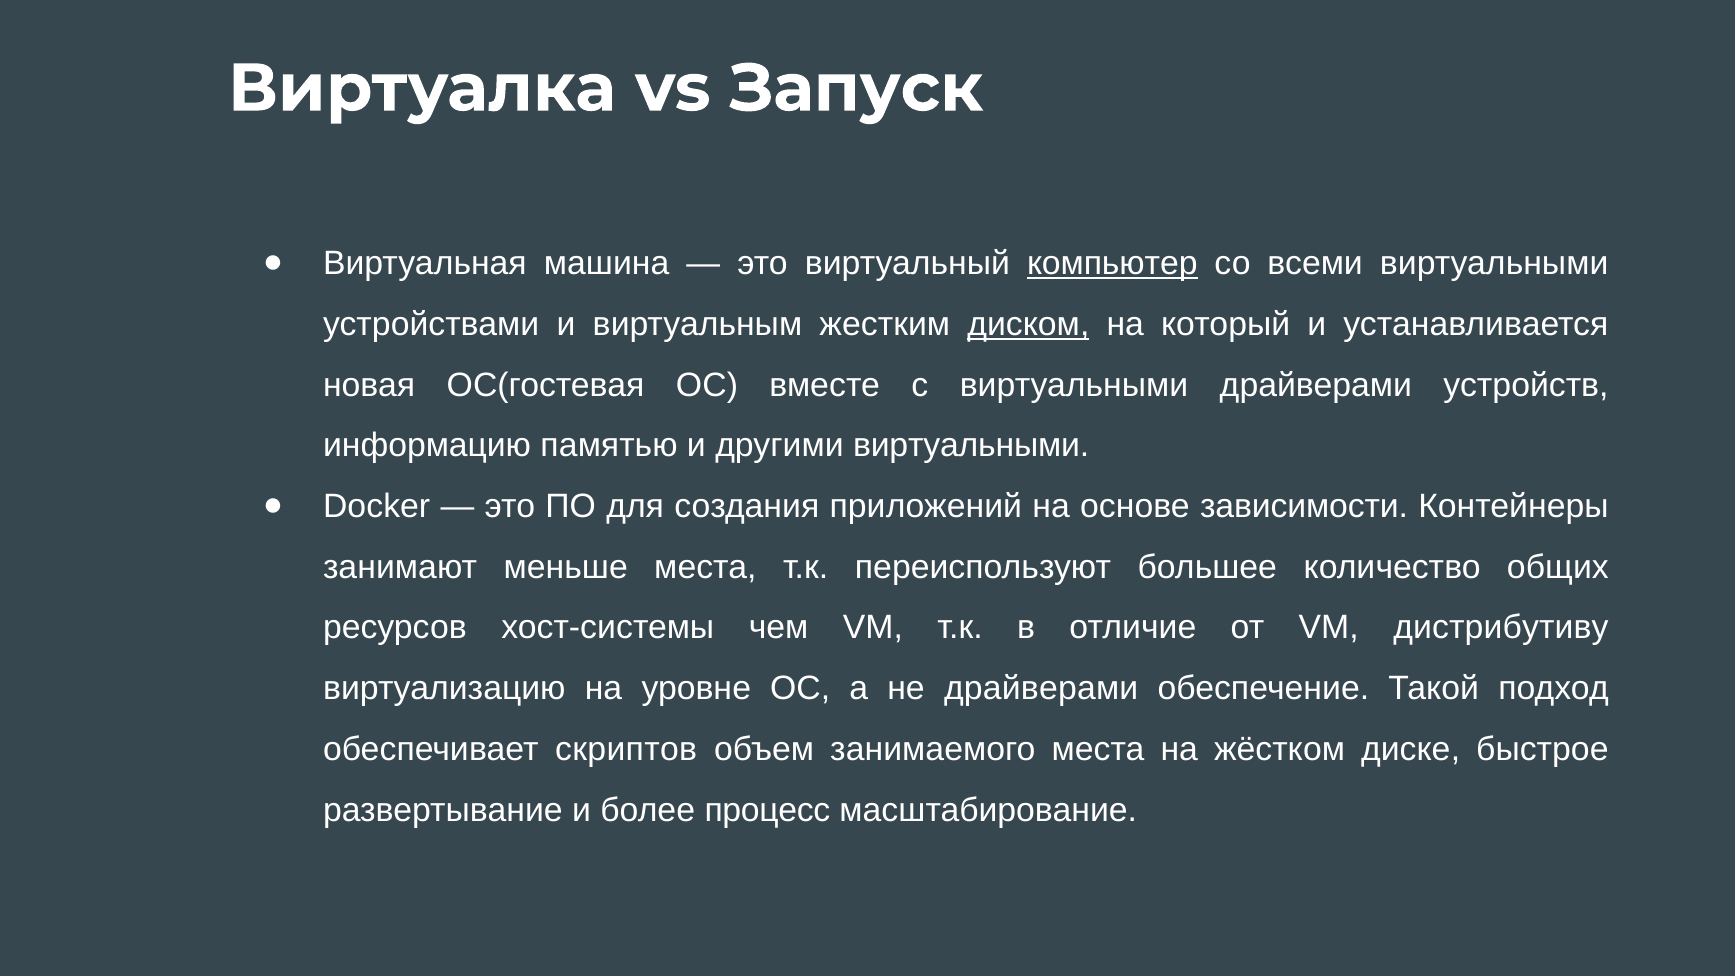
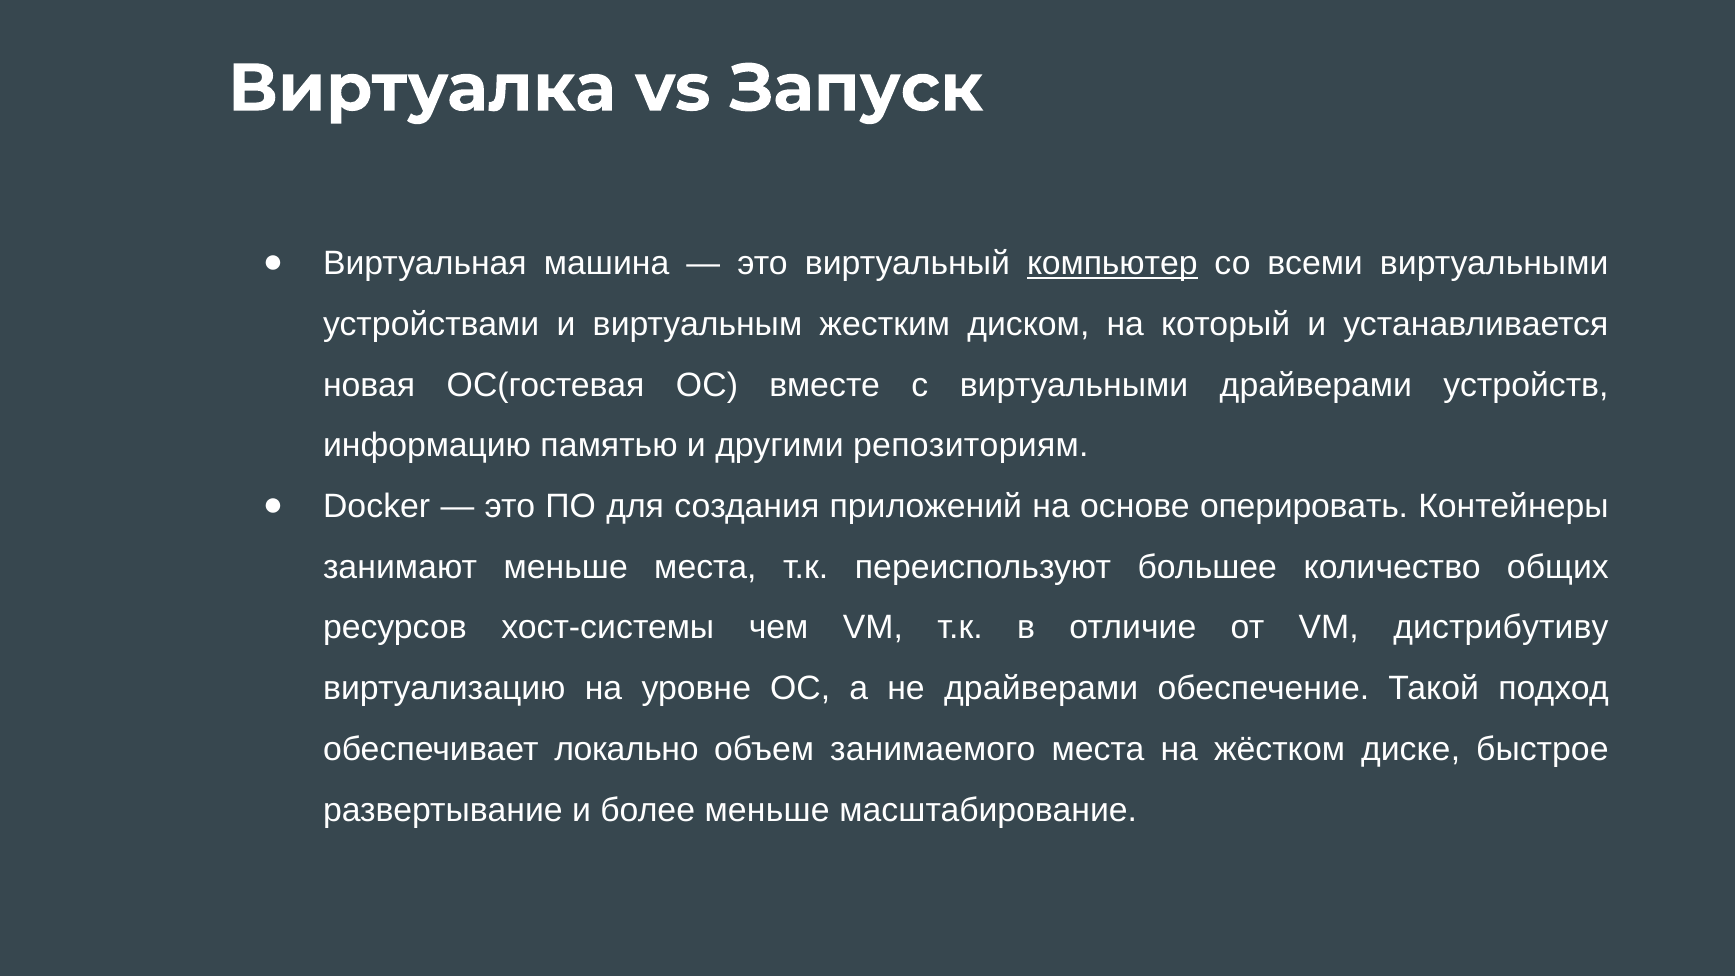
диском underline: present -> none
другими виртуальными: виртуальными -> репозиториям
зависимости: зависимости -> оперировать
скриптов: скриптов -> локально
более процесс: процесс -> меньше
